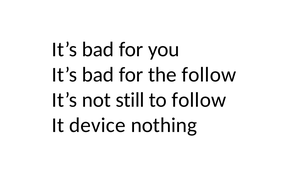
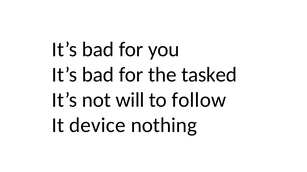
the follow: follow -> tasked
still: still -> will
